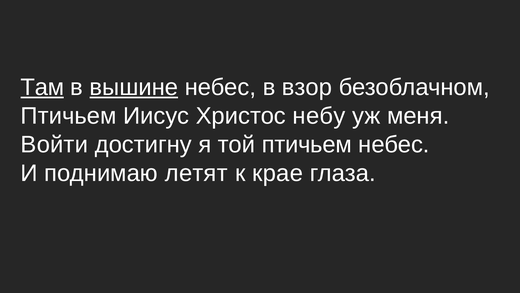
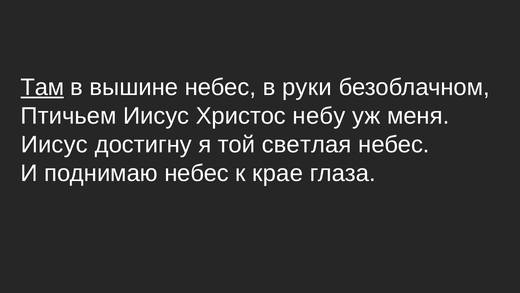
вышине underline: present -> none
взор: взор -> руки
Войти at (54, 144): Войти -> Иисус
той птичьем: птичьем -> светлая
поднимаю летят: летят -> небес
